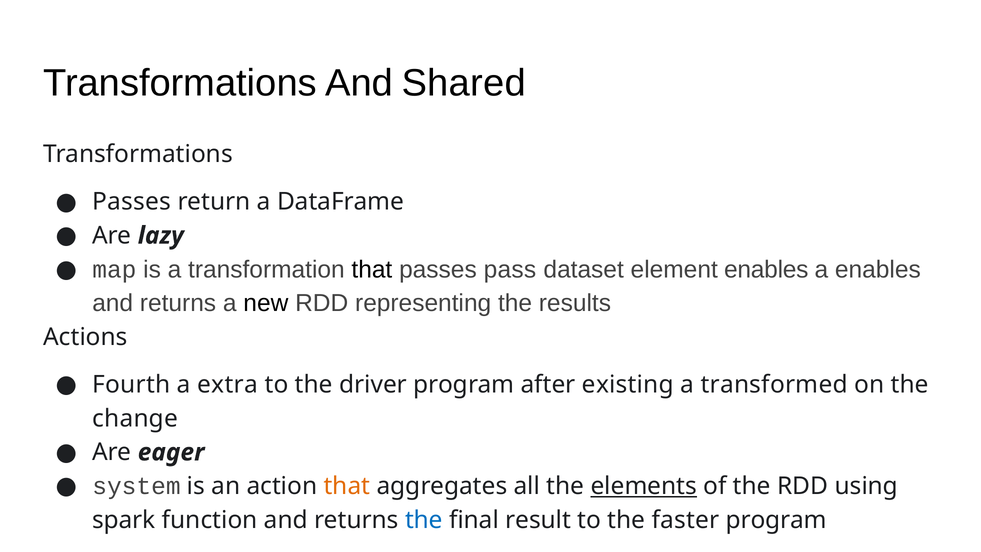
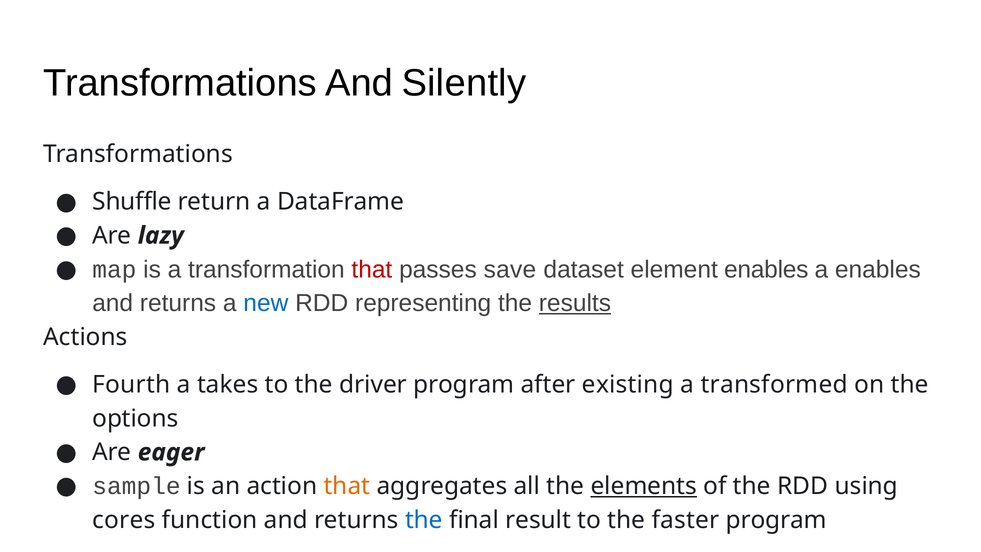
Shared: Shared -> Silently
Passes at (132, 202): Passes -> Shuffle
that at (372, 269) colour: black -> red
pass: pass -> save
new colour: black -> blue
results underline: none -> present
extra: extra -> takes
change: change -> options
system: system -> sample
spark: spark -> cores
